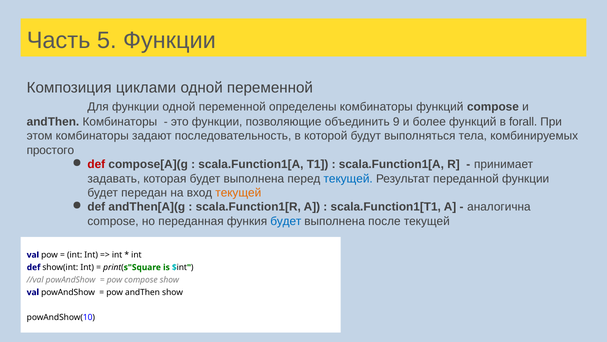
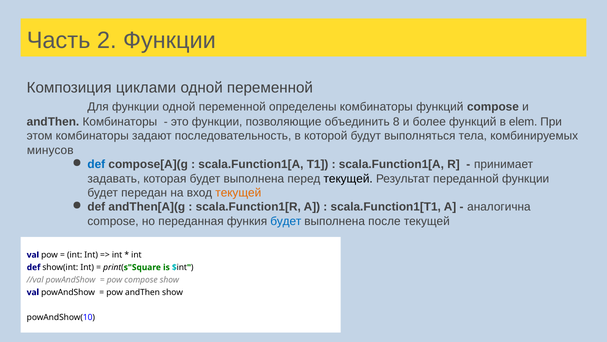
5: 5 -> 2
9: 9 -> 8
forall: forall -> elem
простого: простого -> минусов
def at (96, 164) colour: red -> blue
текущей at (348, 178) colour: blue -> black
